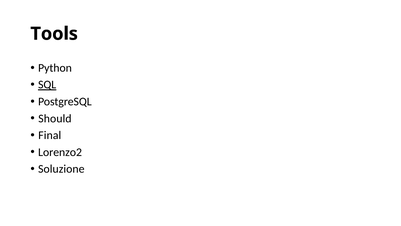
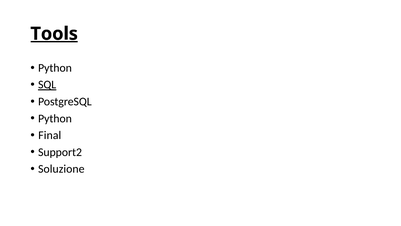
Tools underline: none -> present
Should at (55, 118): Should -> Python
Lorenzo2: Lorenzo2 -> Support2
